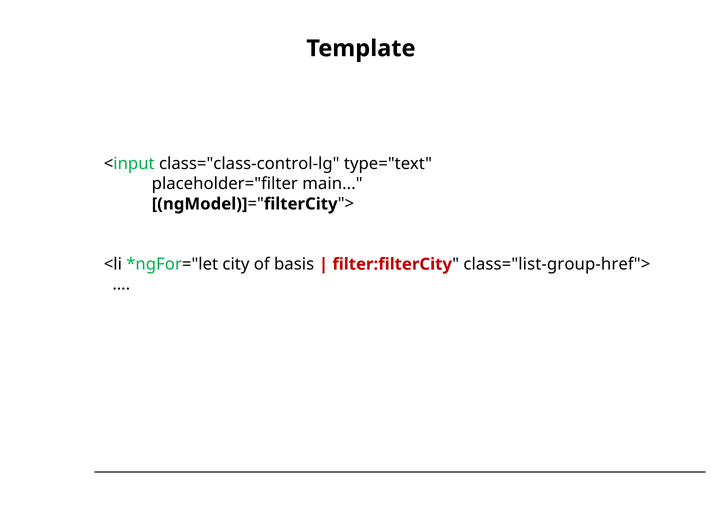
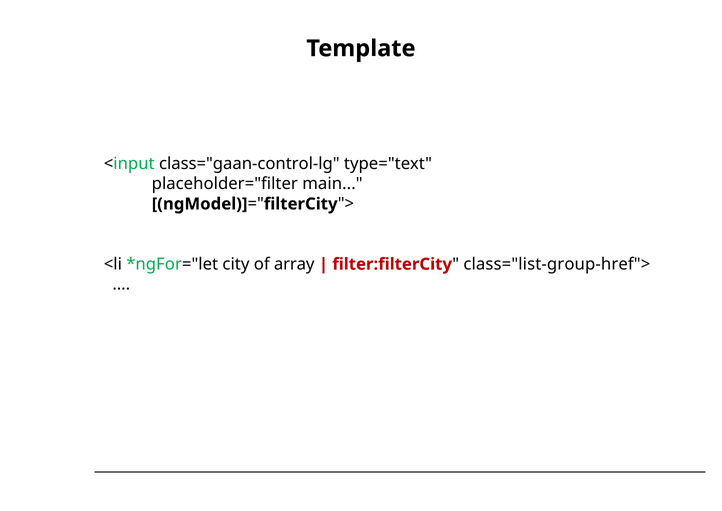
class="class-control-lg: class="class-control-lg -> class="gaan-control-lg
basis: basis -> array
